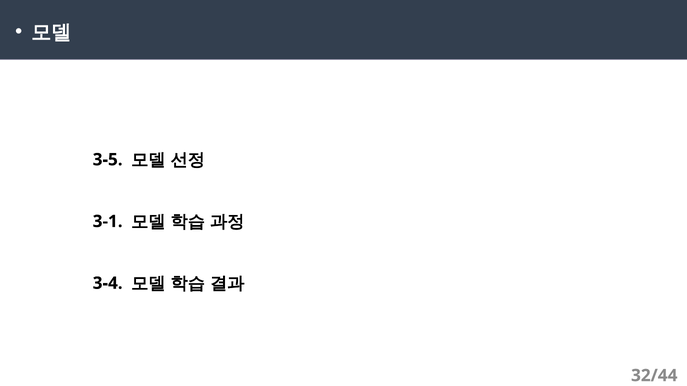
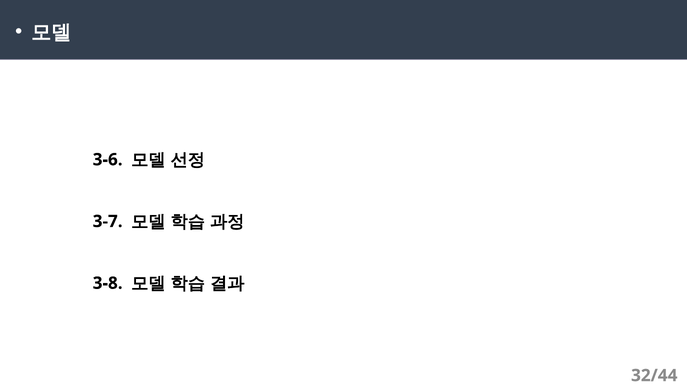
3-5: 3-5 -> 3-6
3-1: 3-1 -> 3-7
3-4: 3-4 -> 3-8
